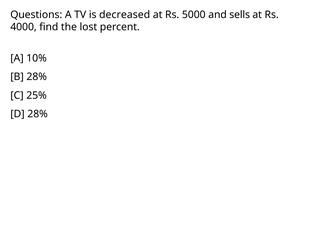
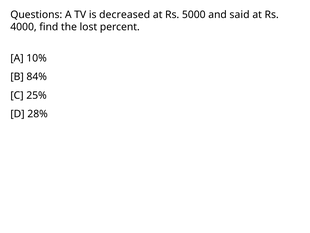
sells: sells -> said
B 28%: 28% -> 84%
